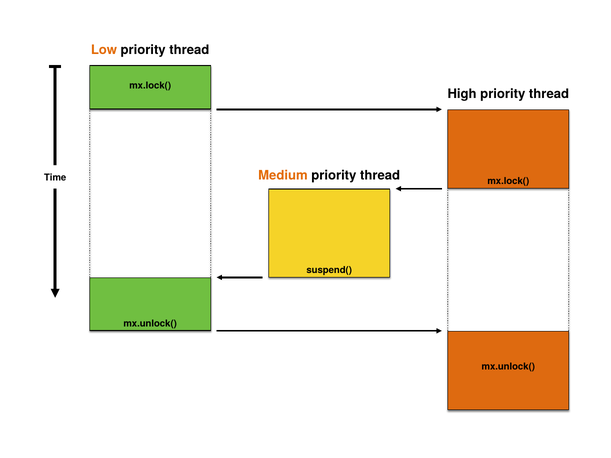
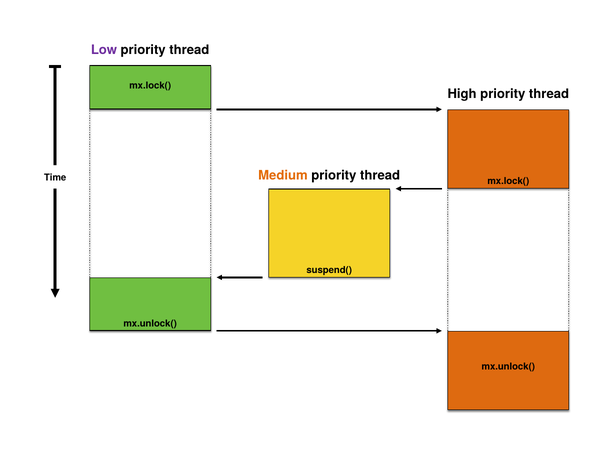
Low colour: orange -> purple
